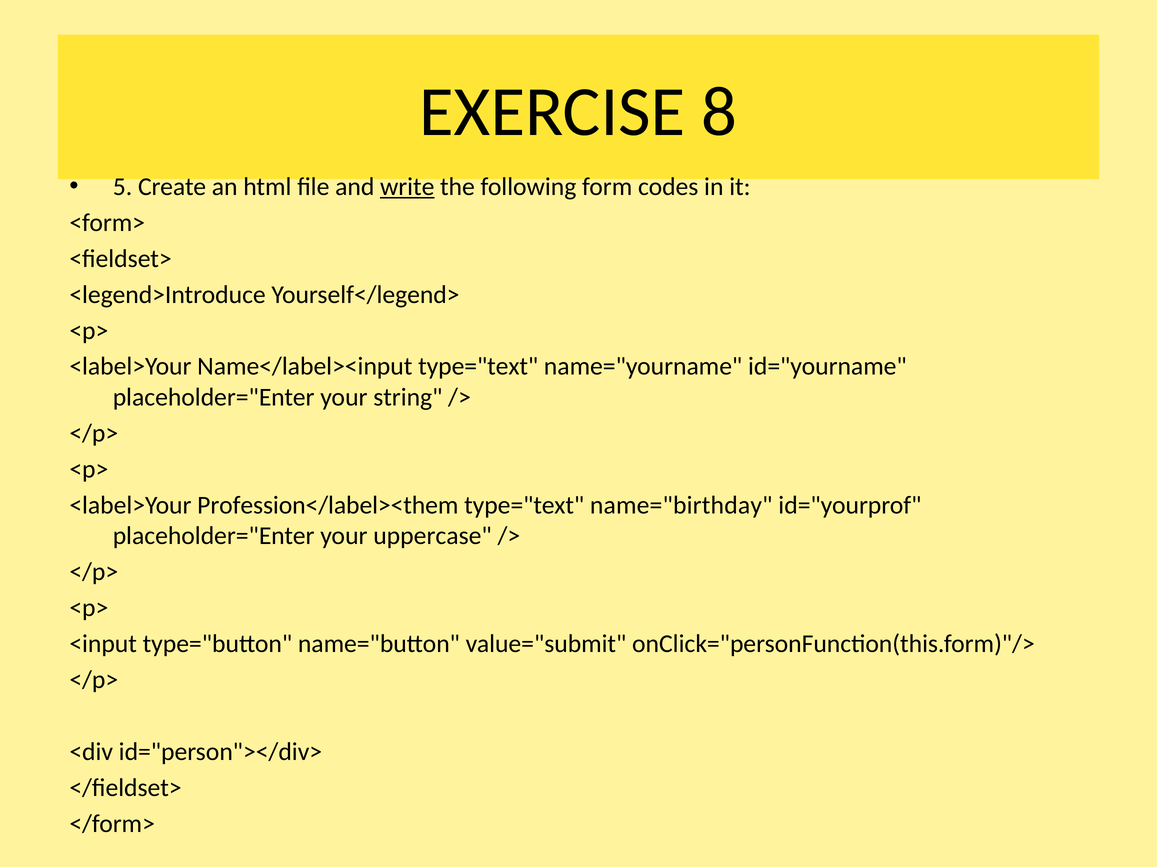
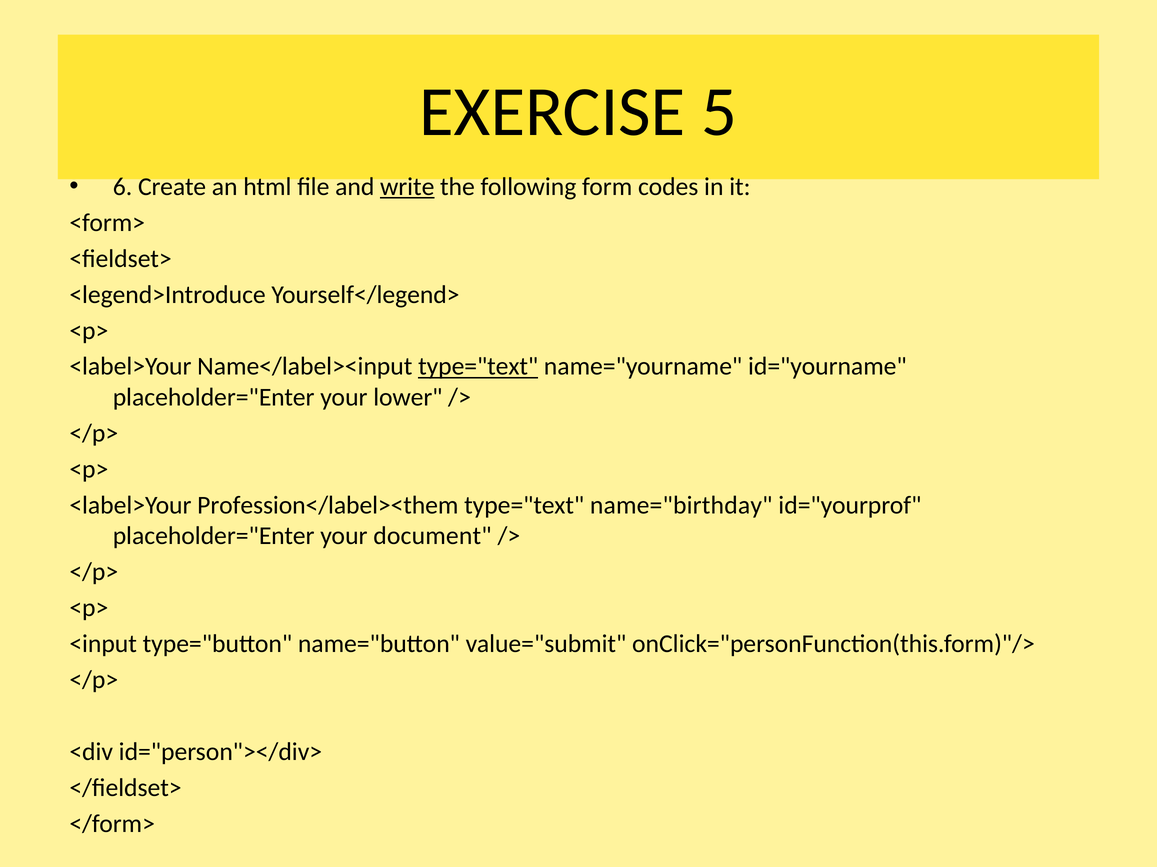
8: 8 -> 5
5: 5 -> 6
type="text at (478, 367) underline: none -> present
string: string -> lower
uppercase: uppercase -> document
